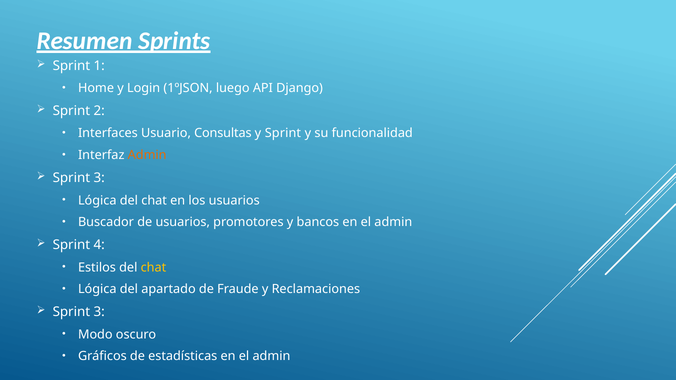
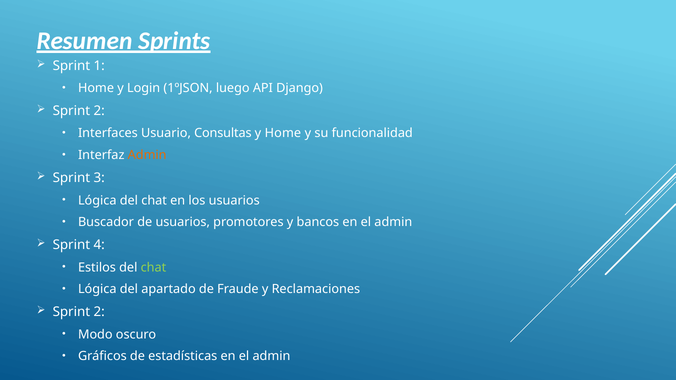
y Sprint: Sprint -> Home
chat at (153, 267) colour: yellow -> light green
3 at (99, 312): 3 -> 2
